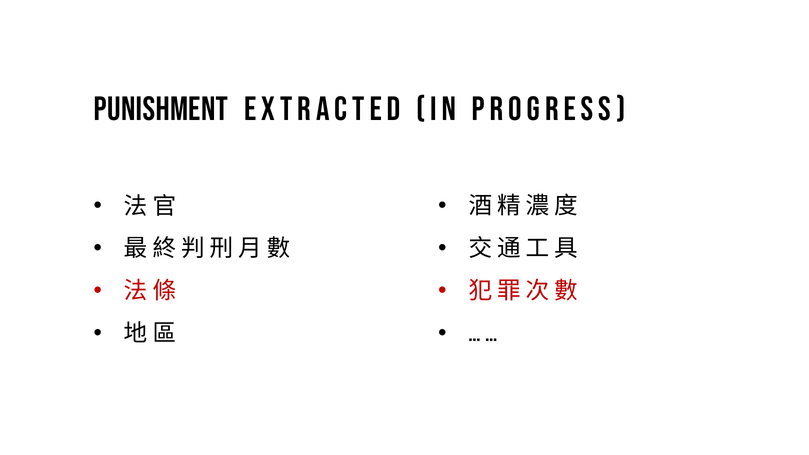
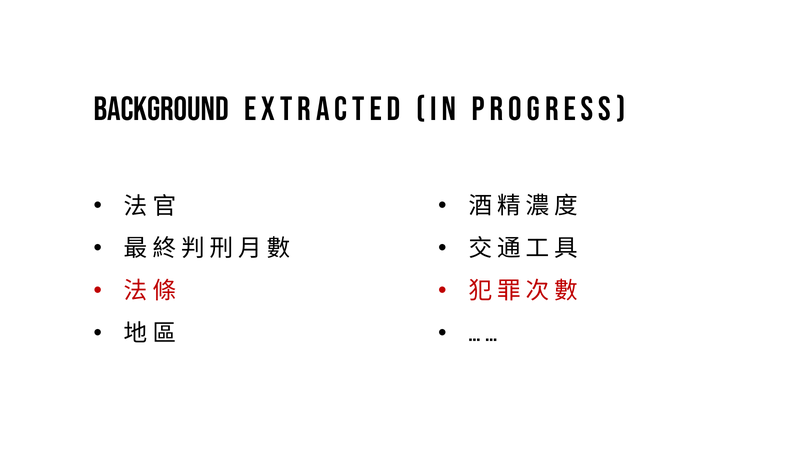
Punishment: Punishment -> Background
